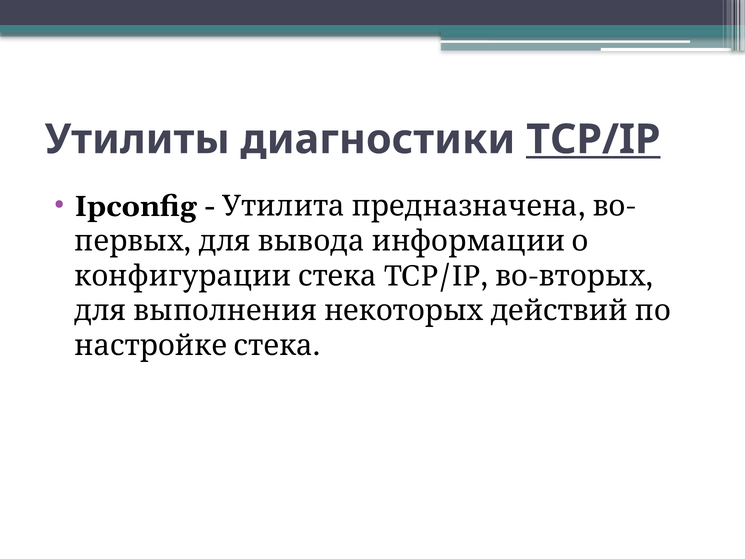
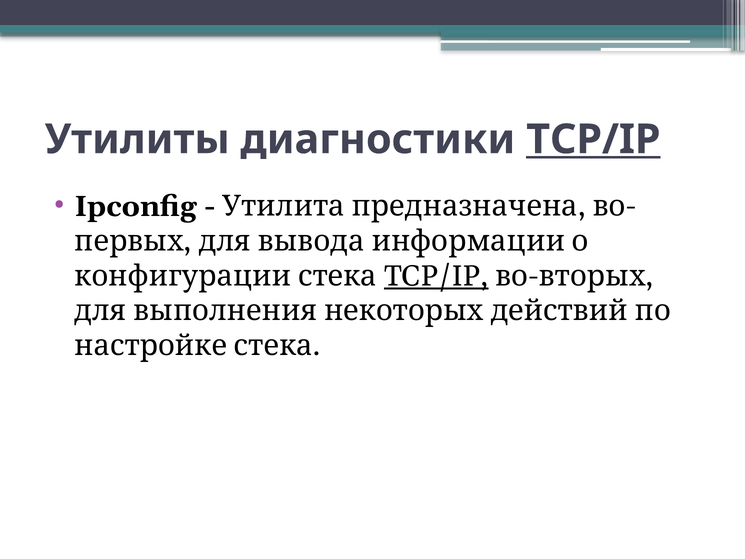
TCP/IP at (436, 276) underline: none -> present
